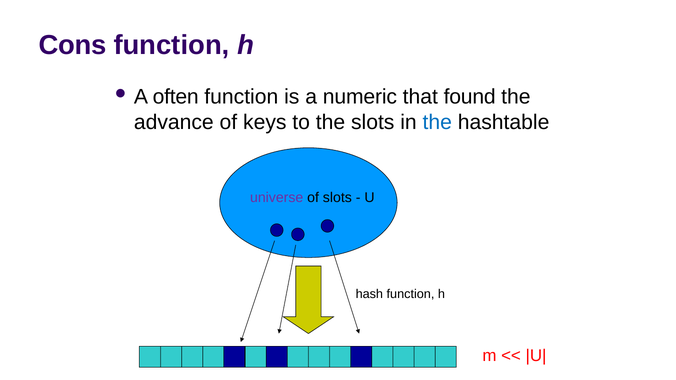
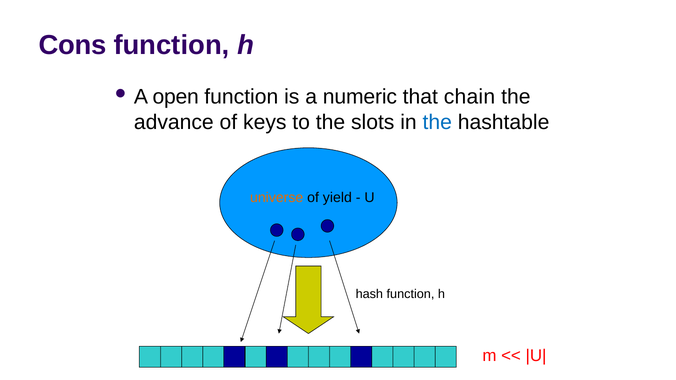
often: often -> open
found: found -> chain
universe colour: purple -> orange
of slots: slots -> yield
